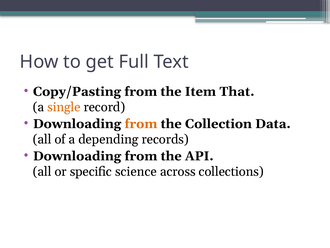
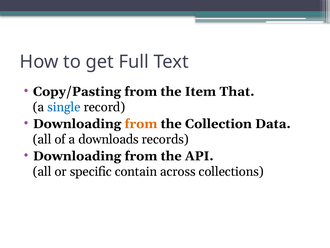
single colour: orange -> blue
depending: depending -> downloads
science: science -> contain
